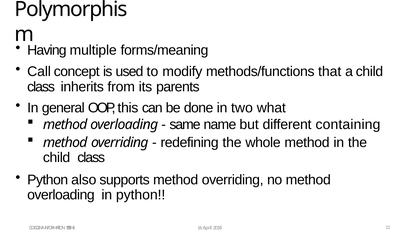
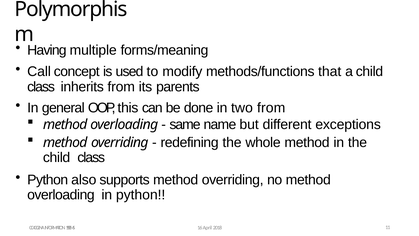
two what: what -> from
containing: containing -> exceptions
